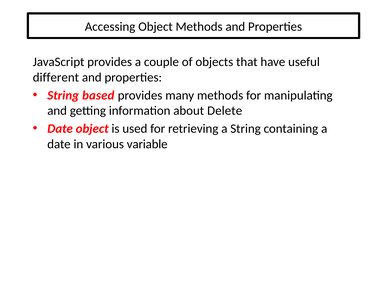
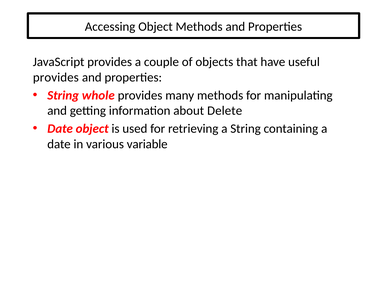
different at (56, 77): different -> provides
based: based -> whole
